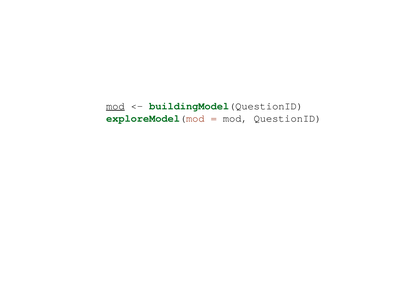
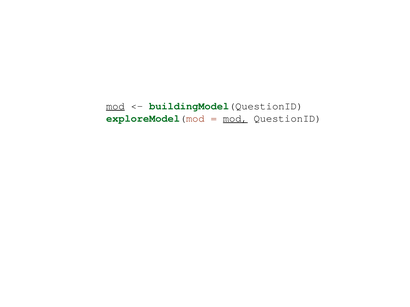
mod at (235, 118) underline: none -> present
